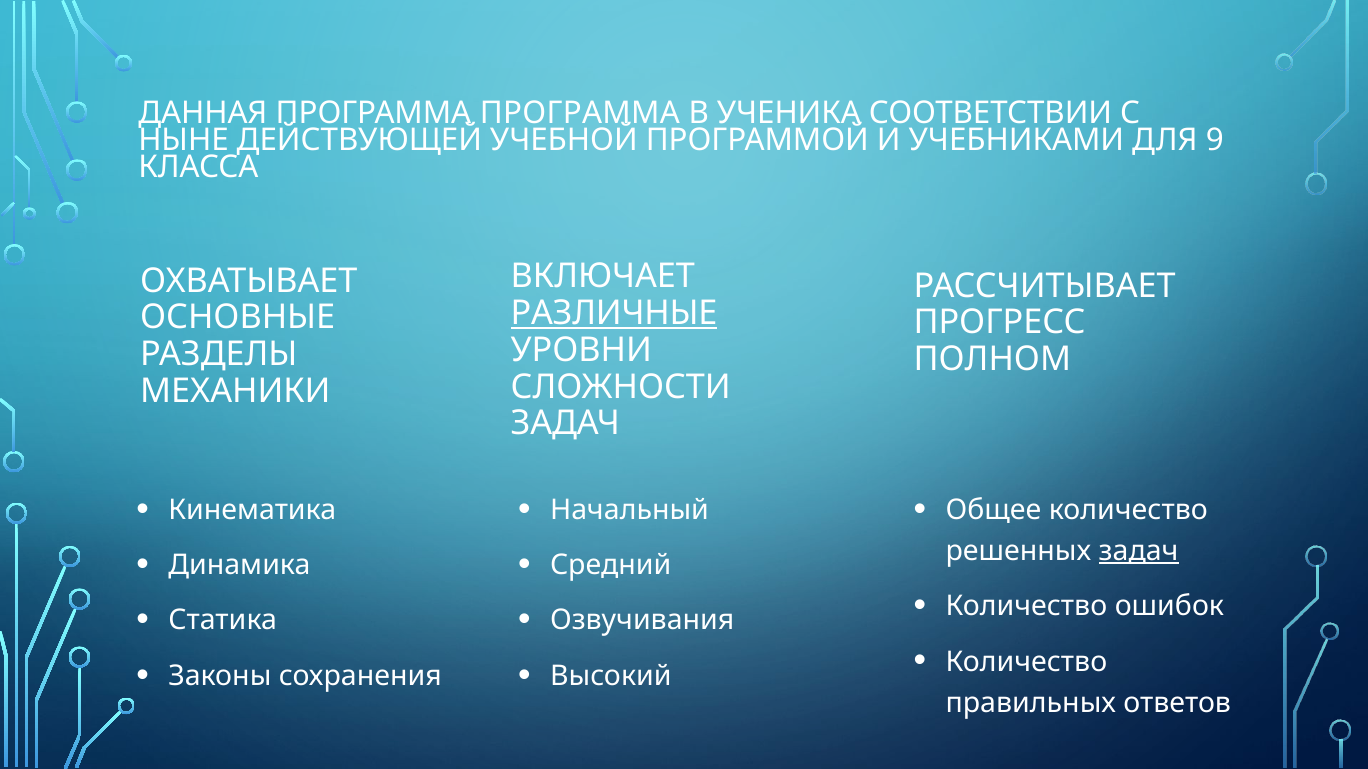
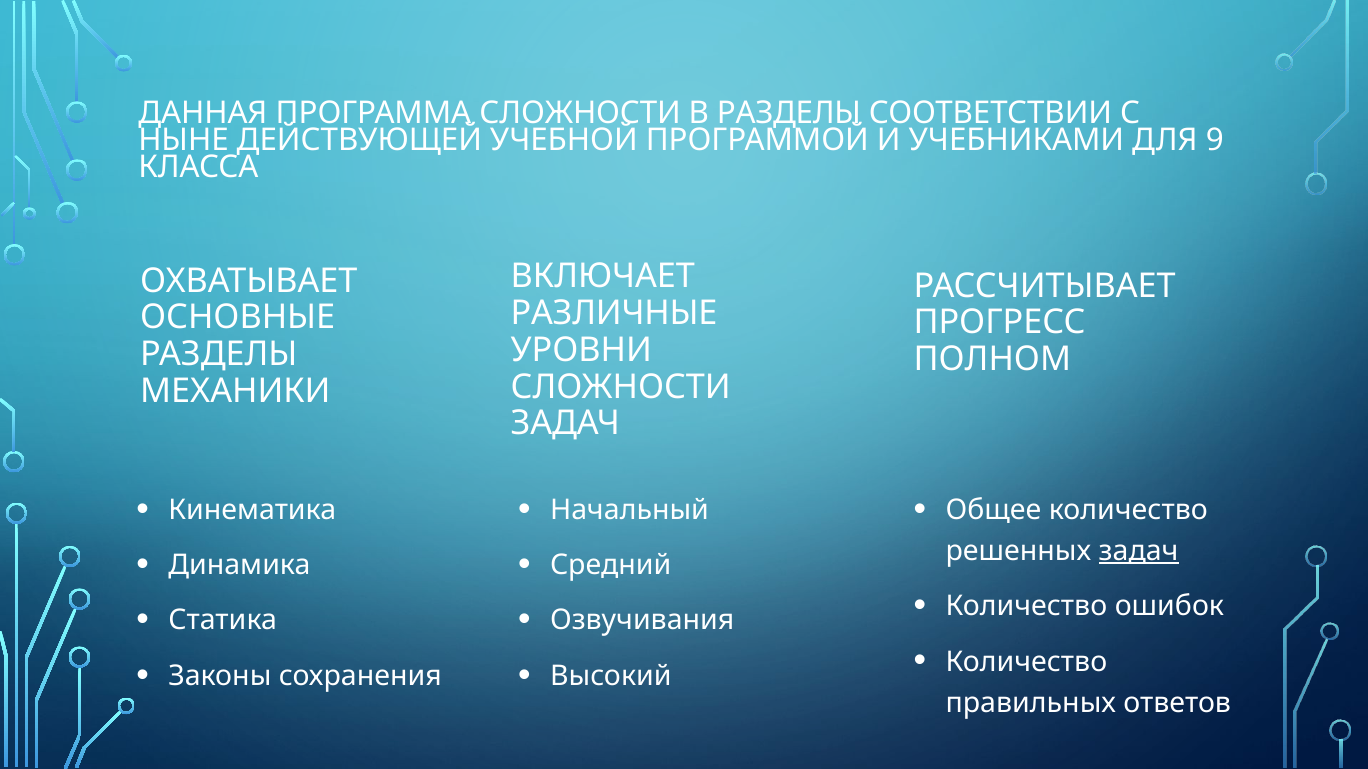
ПРОГРАММА ПРОГРАММА: ПРОГРАММА -> СЛОЖНОСТИ
В УЧЕНИКА: УЧЕНИКА -> РАЗДЕЛЫ
РАЗЛИЧНЫЕ underline: present -> none
